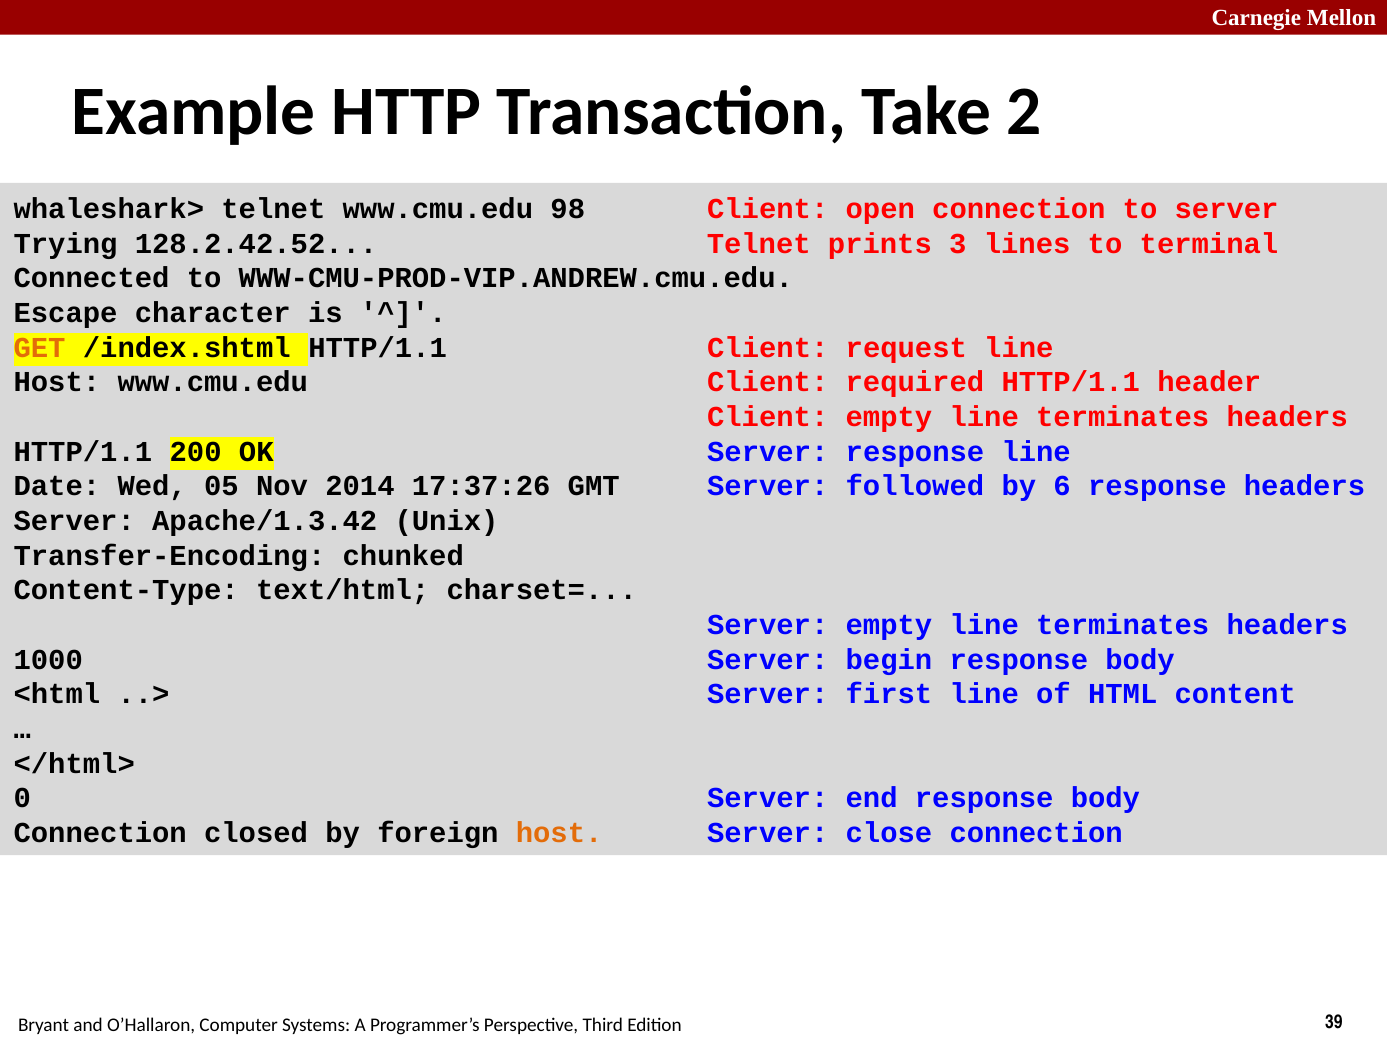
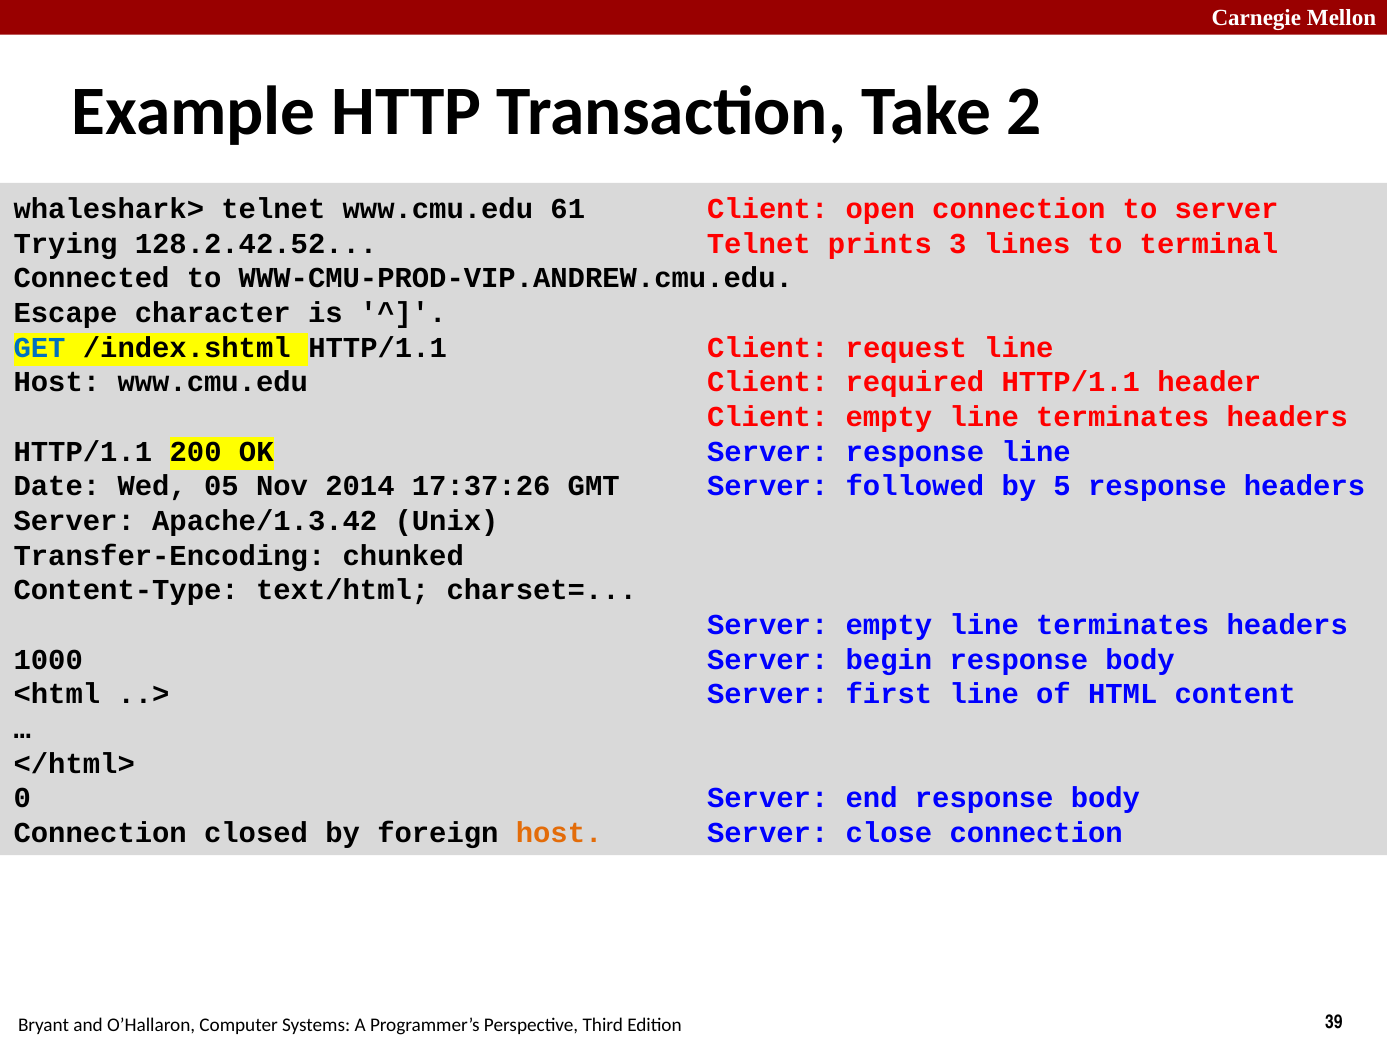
98: 98 -> 61
GET colour: orange -> blue
6: 6 -> 5
